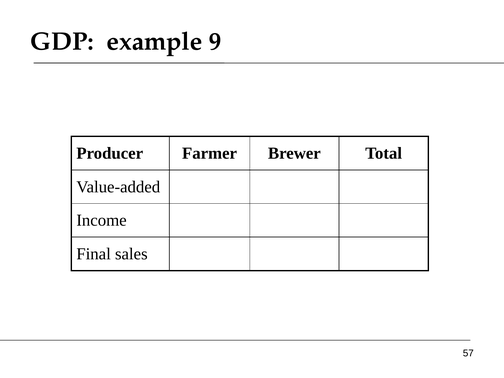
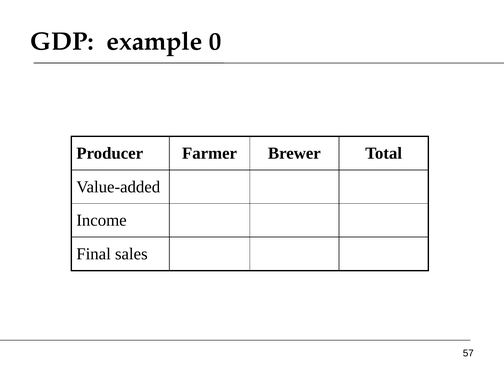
9: 9 -> 0
